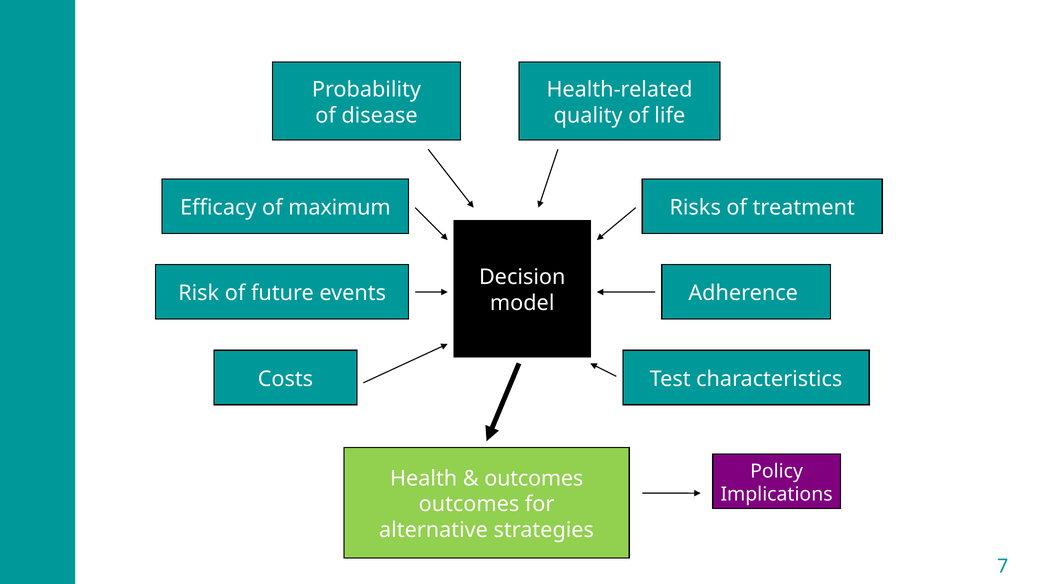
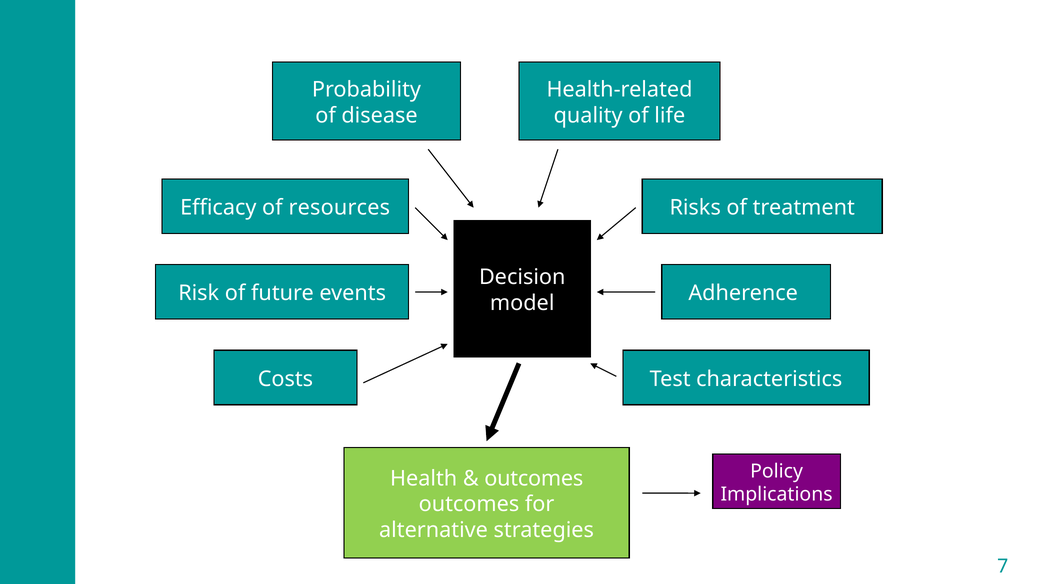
maximum: maximum -> resources
